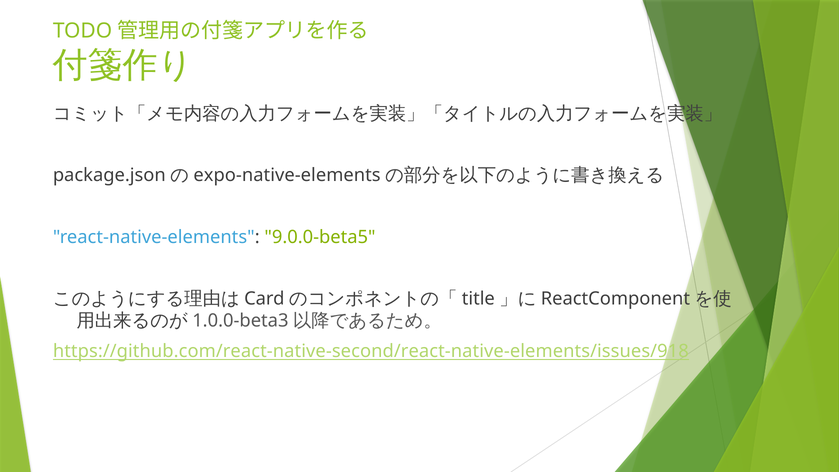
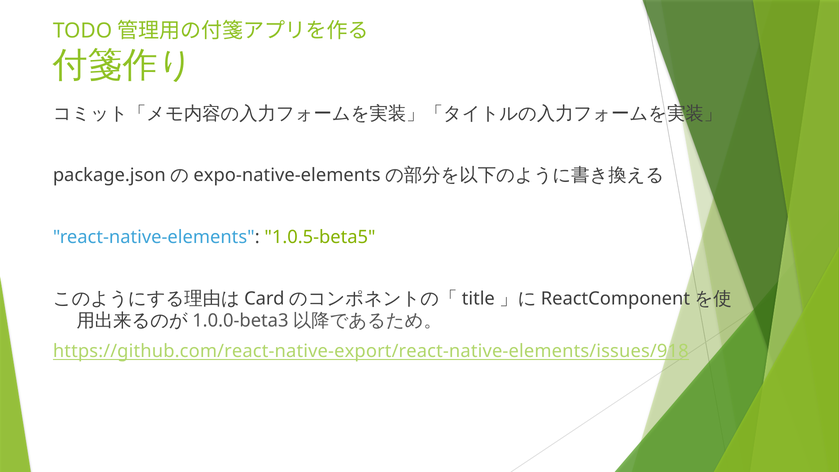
9.0.0-beta5: 9.0.0-beta5 -> 1.0.5-beta5
https://github.com/react-native-second/react-native-elements/issues/918: https://github.com/react-native-second/react-native-elements/issues/918 -> https://github.com/react-native-export/react-native-elements/issues/918
